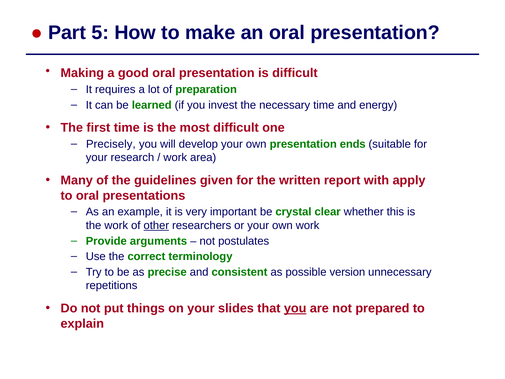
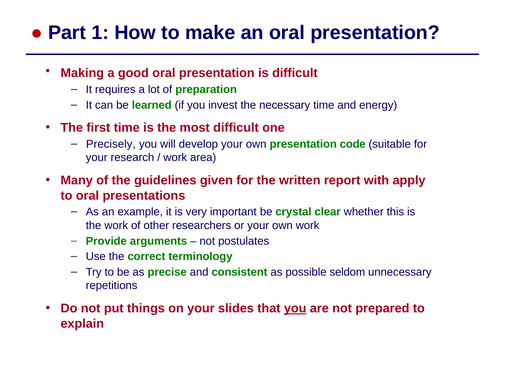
5: 5 -> 1
ends: ends -> code
other underline: present -> none
version: version -> seldom
